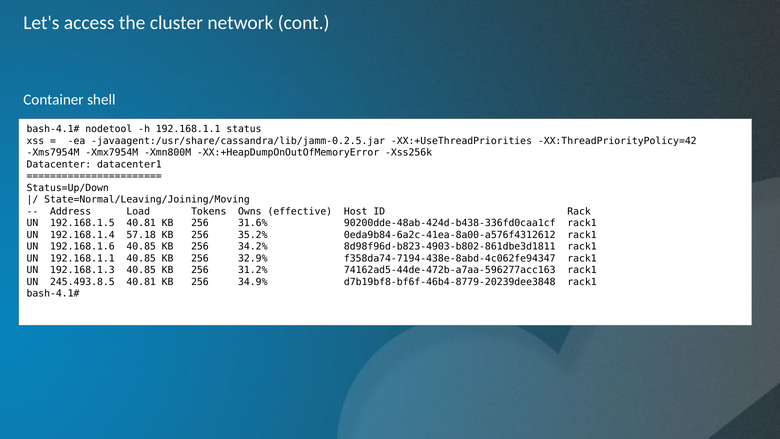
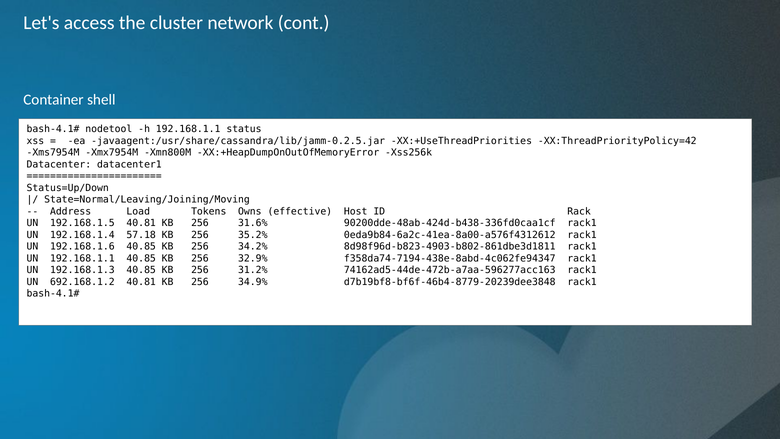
245.493.8.5: 245.493.8.5 -> 692.168.1.2
